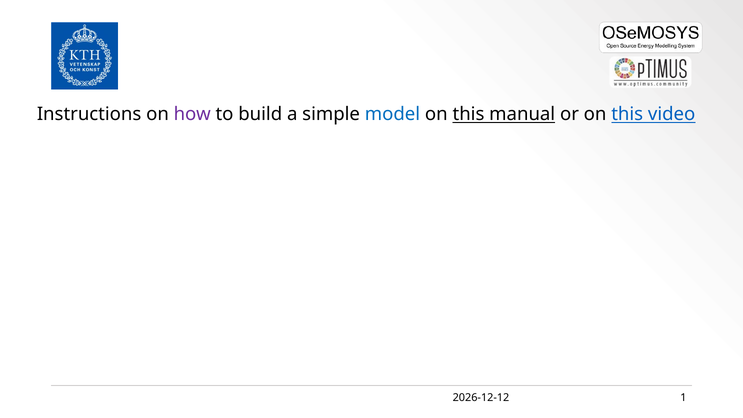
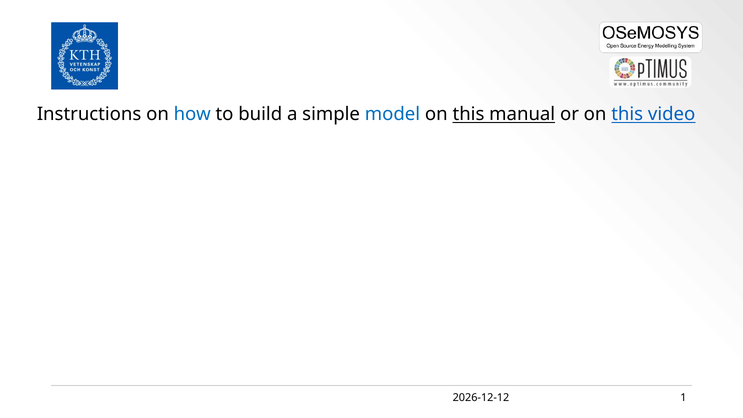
how colour: purple -> blue
